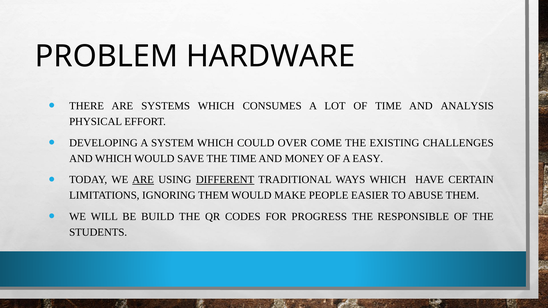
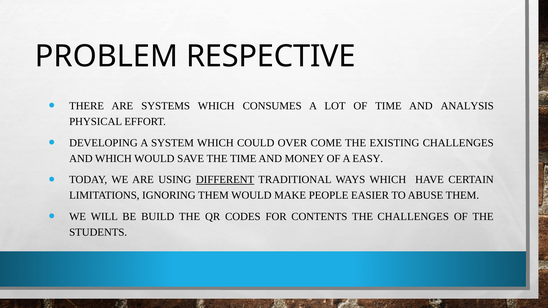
HARDWARE: HARDWARE -> RESPECTIVE
ARE at (143, 180) underline: present -> none
PROGRESS: PROGRESS -> CONTENTS
THE RESPONSIBLE: RESPONSIBLE -> CHALLENGES
